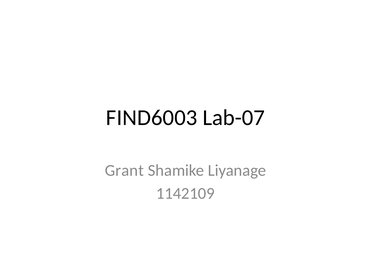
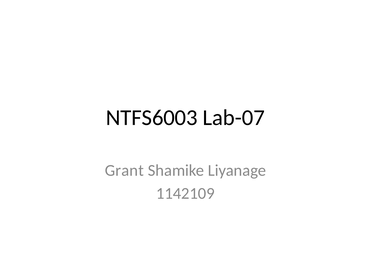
FIND6003: FIND6003 -> NTFS6003
